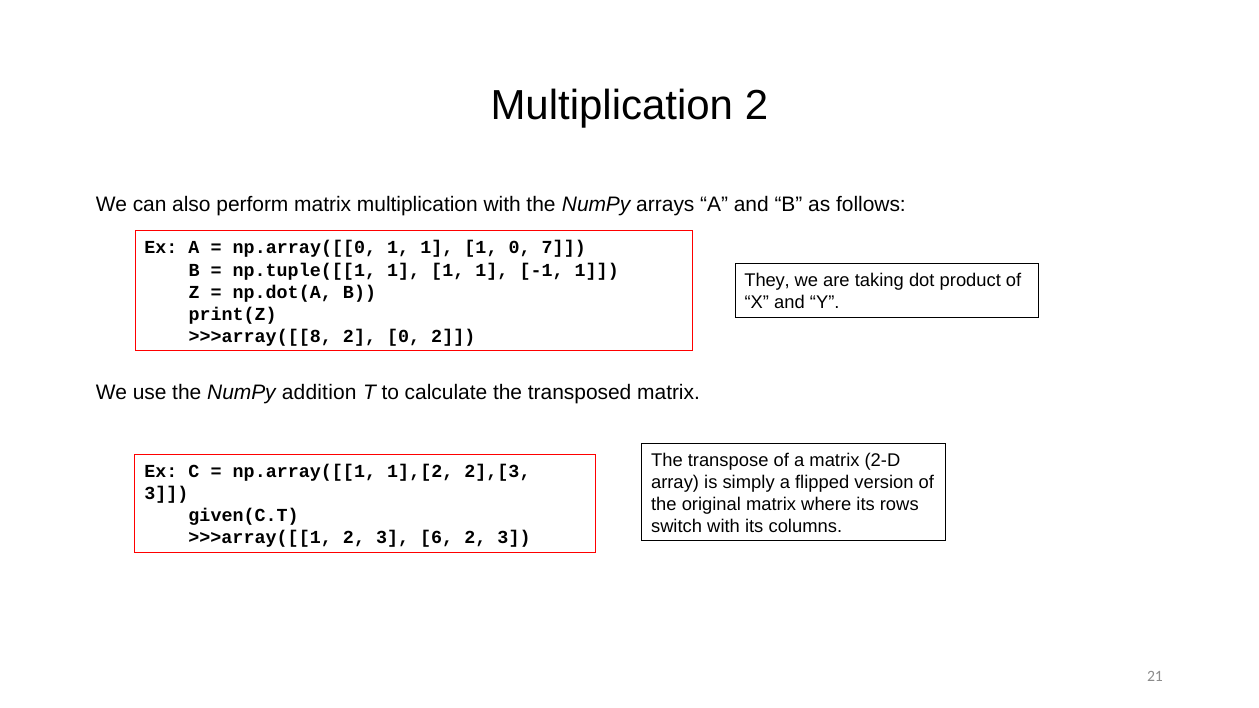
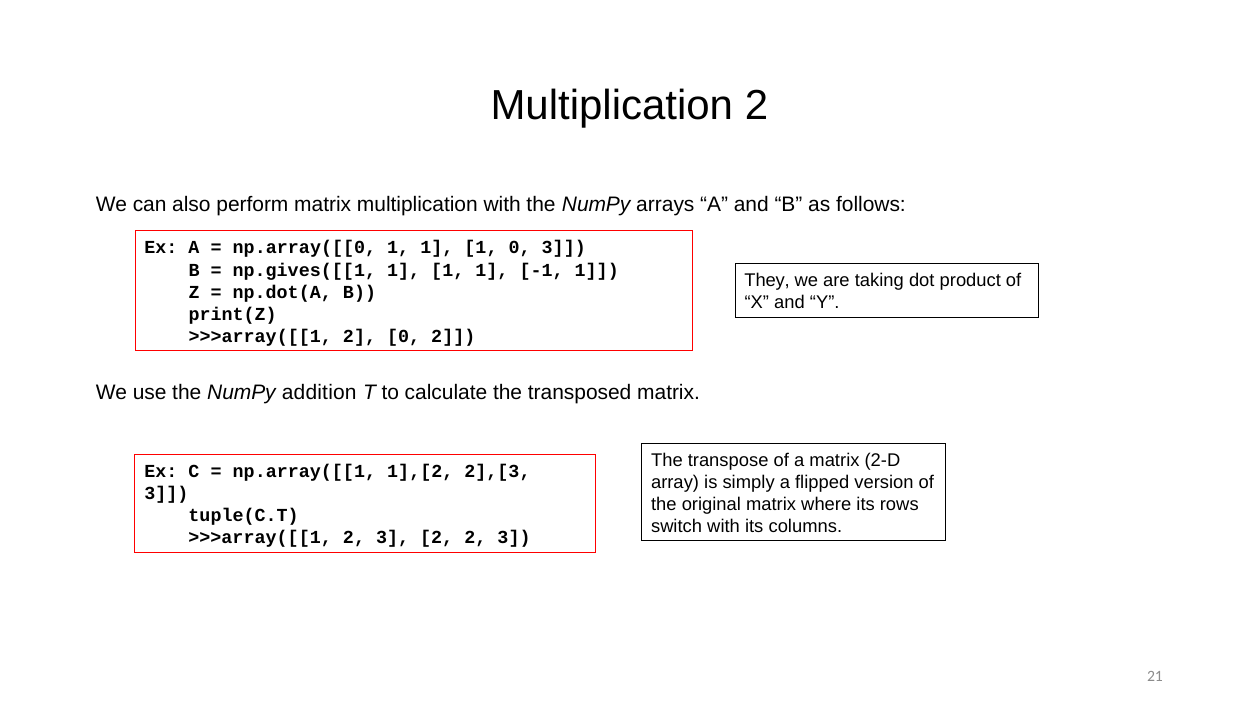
0 7: 7 -> 3
np.tuple([[1: np.tuple([[1 -> np.gives([[1
>>>array([[8 at (260, 336): >>>array([[8 -> >>>array([[1
given(C.T: given(C.T -> tuple(C.T
3 6: 6 -> 2
